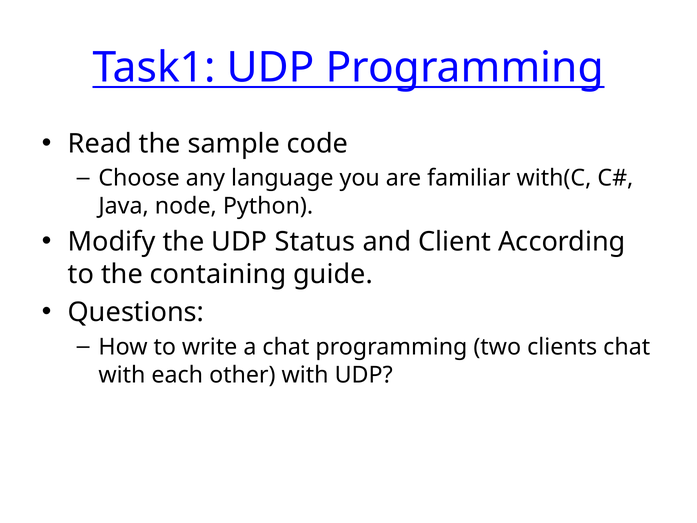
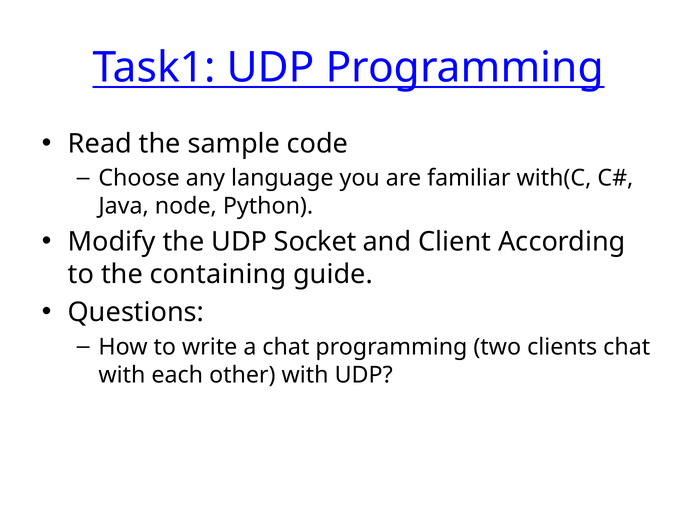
Status: Status -> Socket
